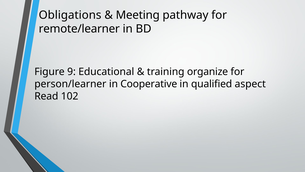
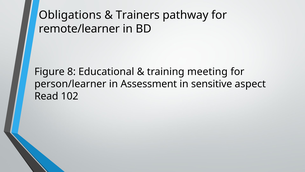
Meeting: Meeting -> Trainers
9: 9 -> 8
organize: organize -> meeting
Cooperative: Cooperative -> Assessment
qualified: qualified -> sensitive
